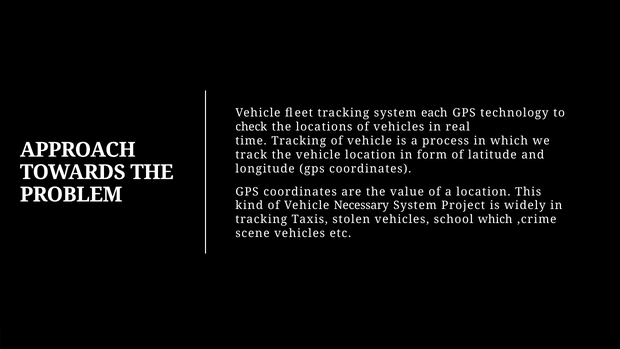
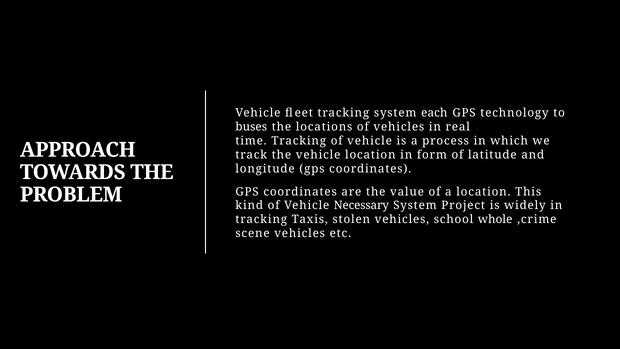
check: check -> buses
school which: which -> whole
